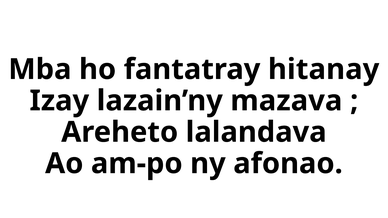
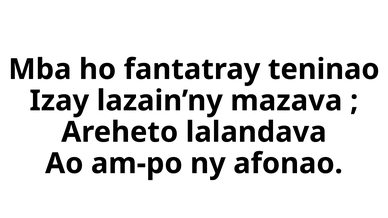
hitanay: hitanay -> teninao
